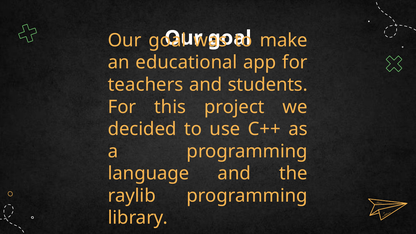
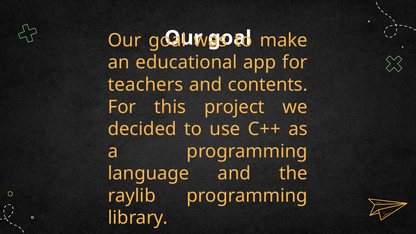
students: students -> contents
